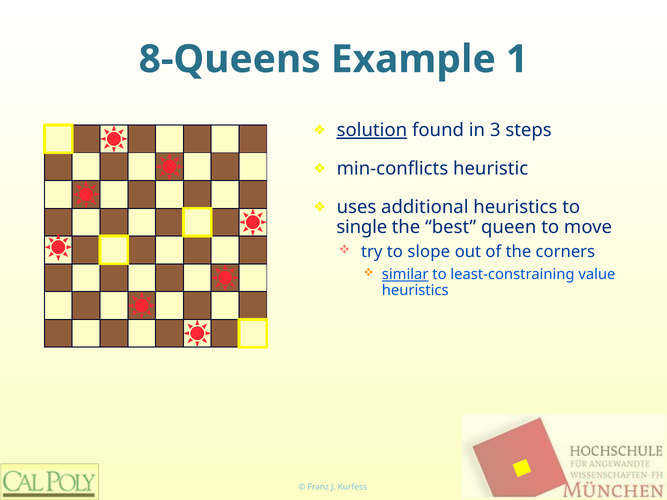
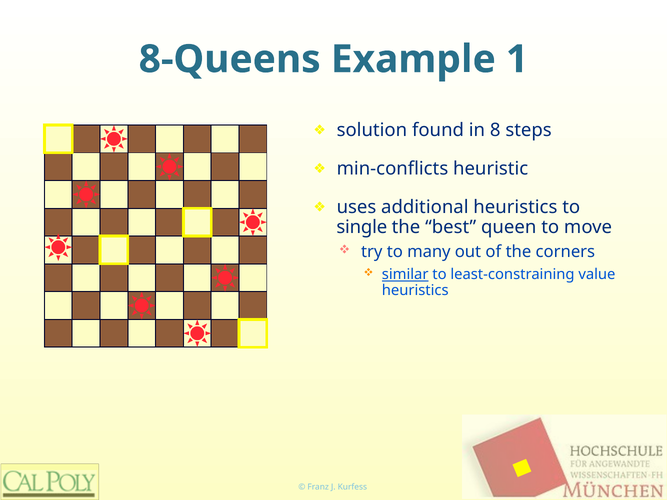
solution underline: present -> none
3: 3 -> 8
slope: slope -> many
